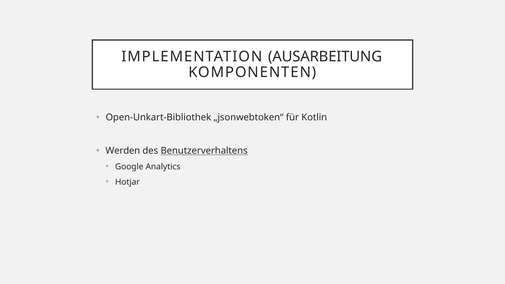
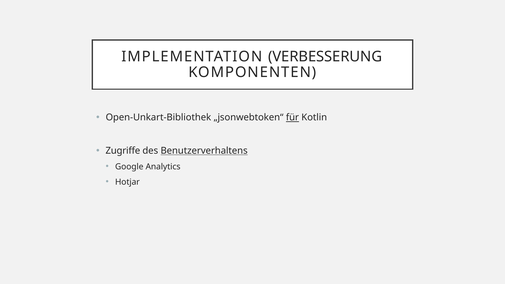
AUSARBEITUNG: AUSARBEITUNG -> VERBESSERUNG
für underline: none -> present
Werden: Werden -> Zugriffe
